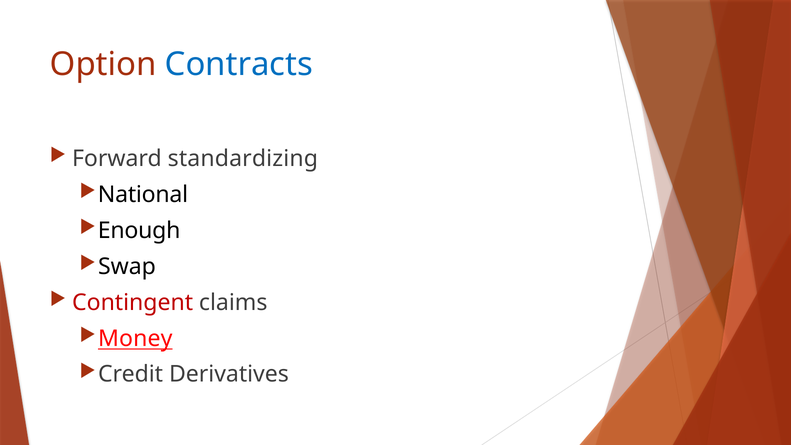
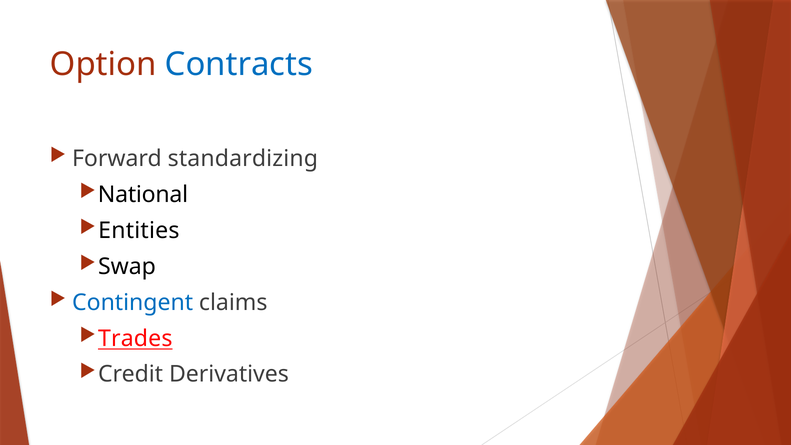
Enough: Enough -> Entities
Contingent colour: red -> blue
Money: Money -> Trades
